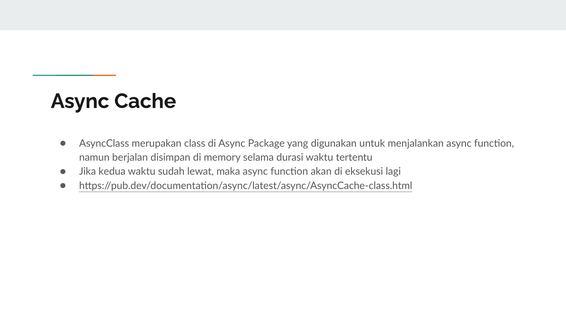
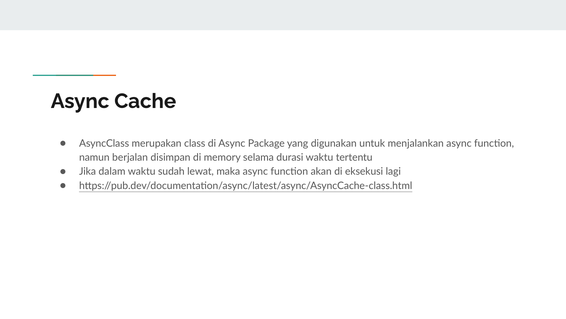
kedua: kedua -> dalam
